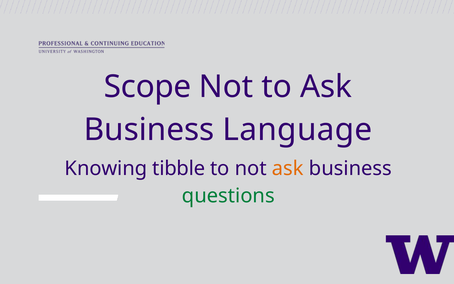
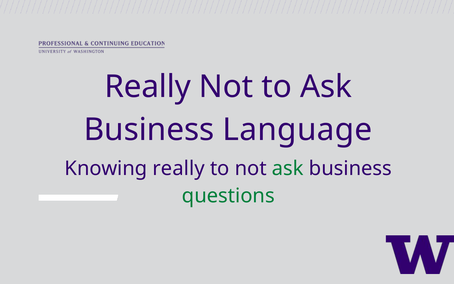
Scope at (148, 87): Scope -> Really
Knowing tibble: tibble -> really
ask at (288, 168) colour: orange -> green
